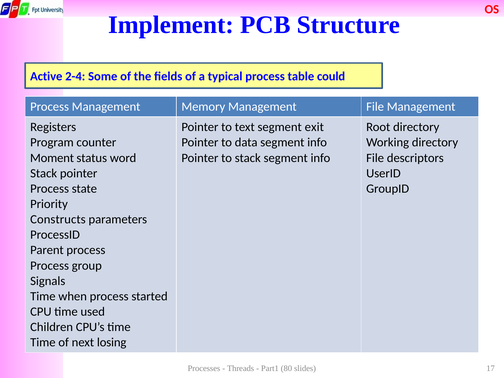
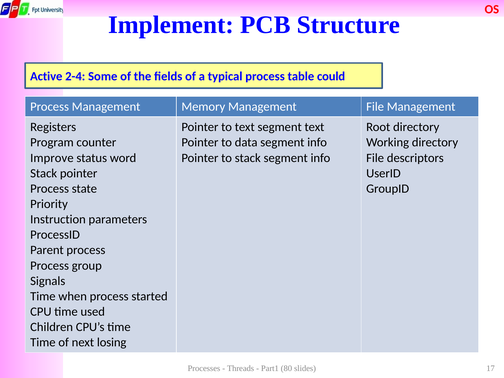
segment exit: exit -> text
Moment: Moment -> Improve
Constructs: Constructs -> Instruction
